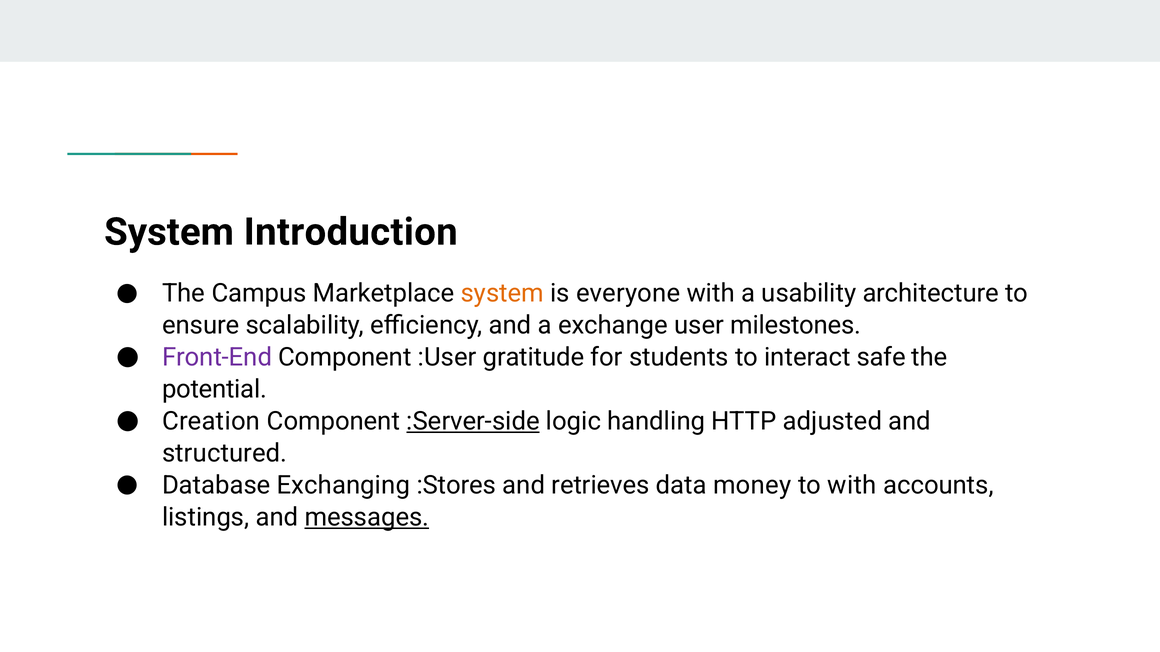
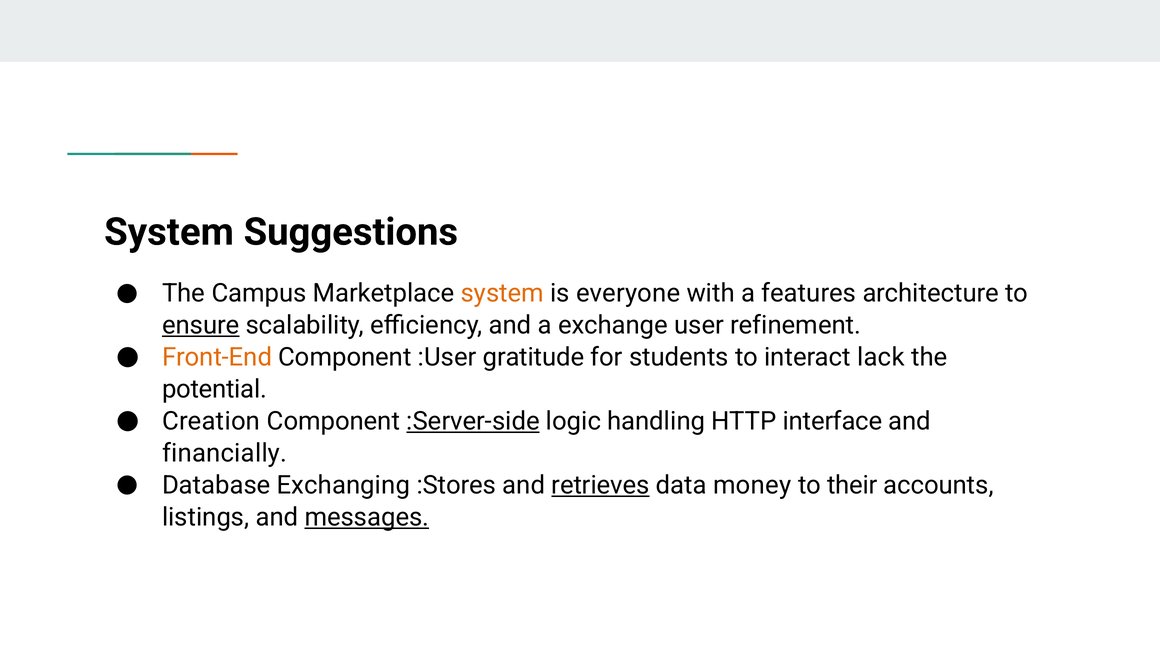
Introduction: Introduction -> Suggestions
usability: usability -> features
ensure underline: none -> present
milestones: milestones -> refinement
Front-End colour: purple -> orange
safe: safe -> lack
adjusted: adjusted -> interface
structured: structured -> financially
retrieves underline: none -> present
to with: with -> their
